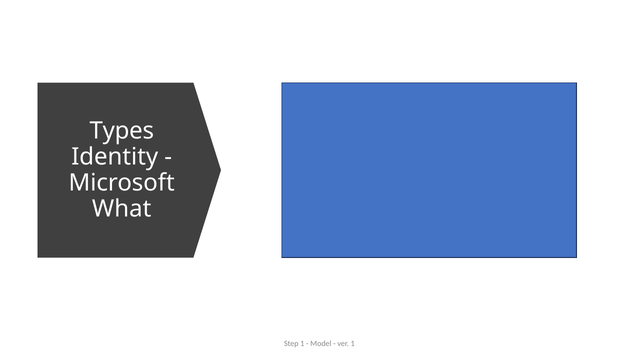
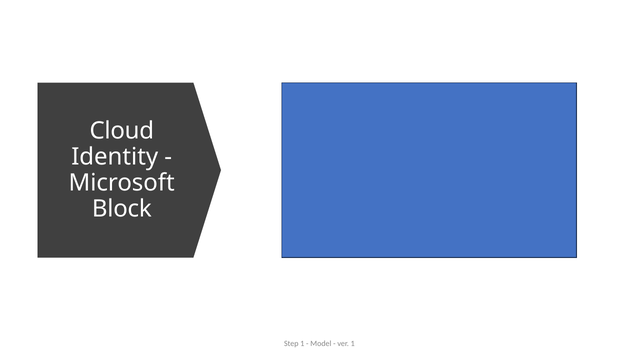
Types: Types -> Cloud
What: What -> Block
